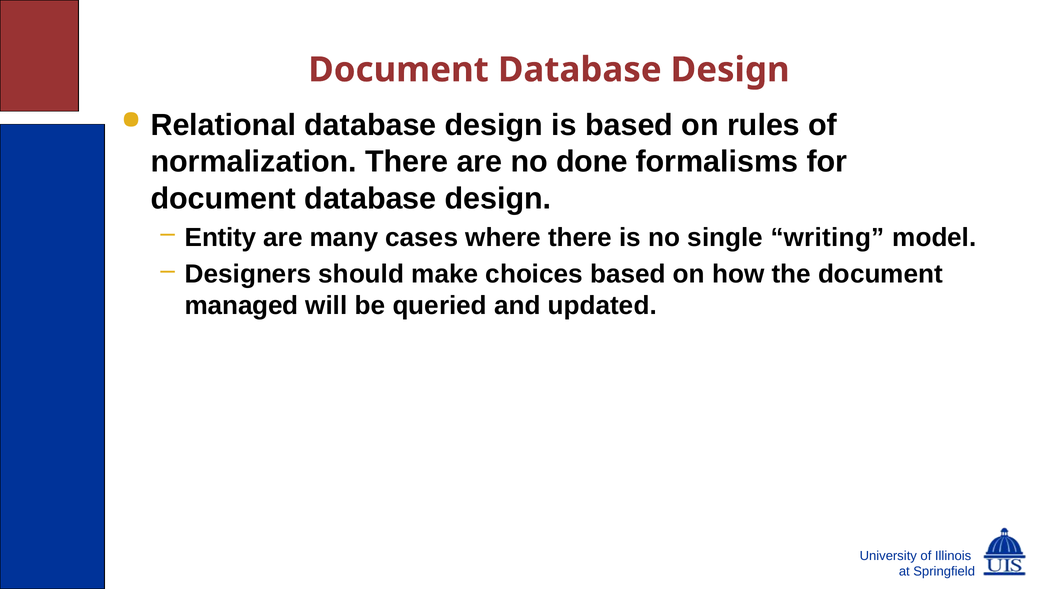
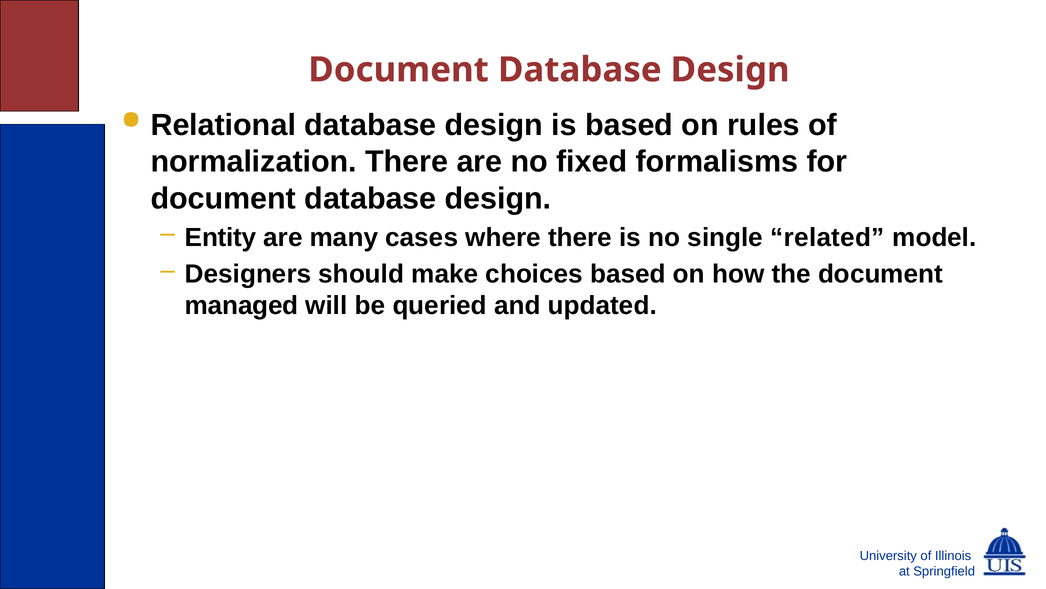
done: done -> fixed
writing: writing -> related
